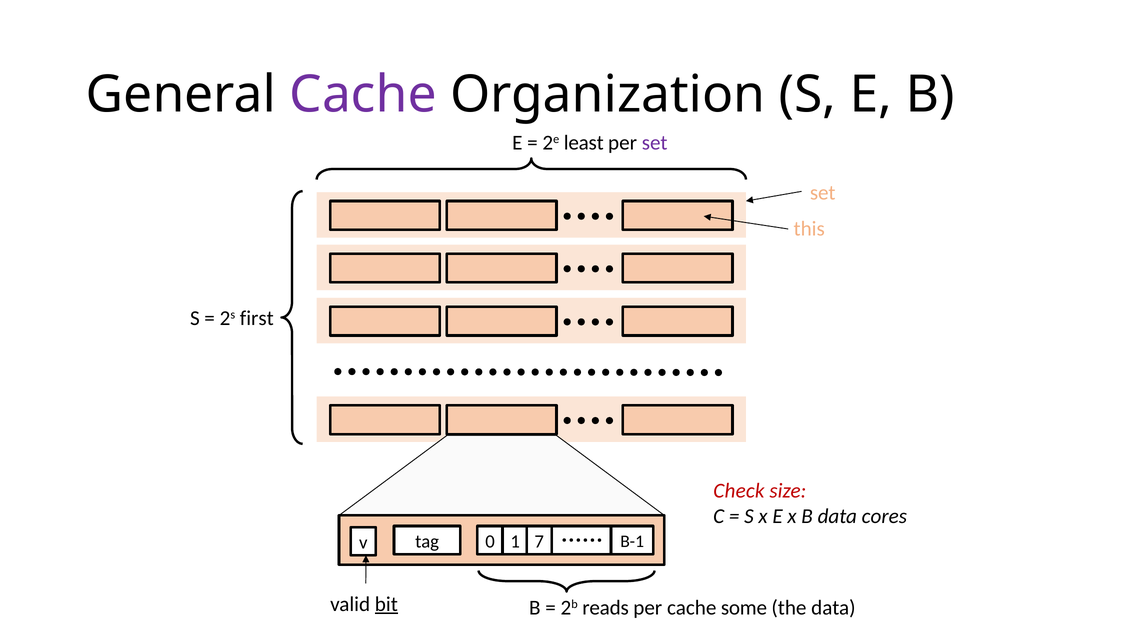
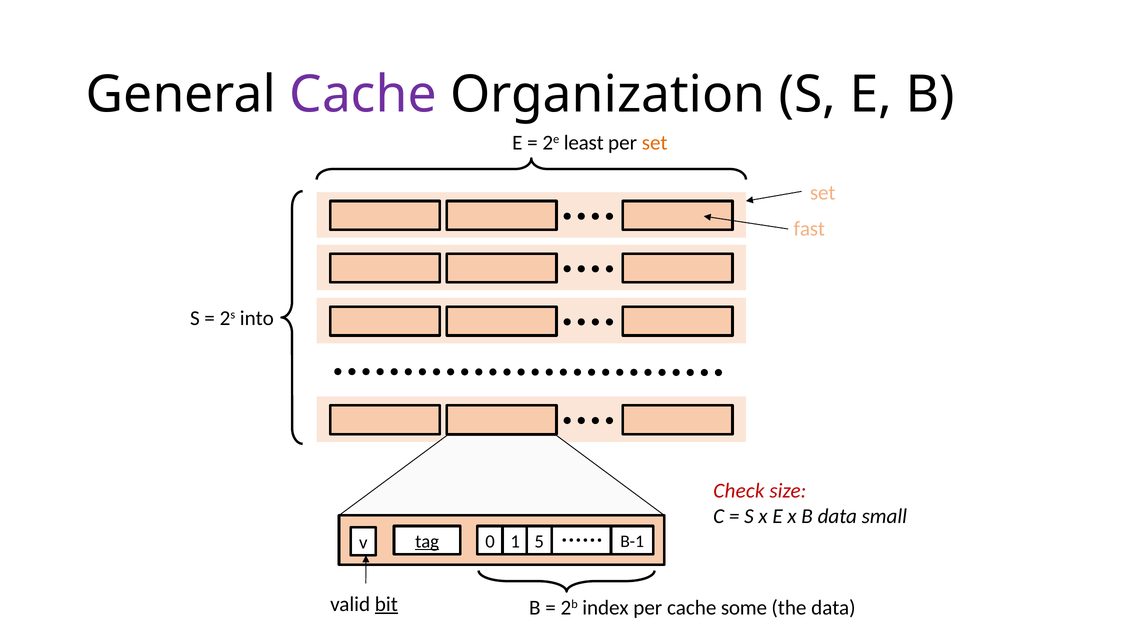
set at (655, 142) colour: purple -> orange
this: this -> fast
first: first -> into
cores: cores -> small
tag underline: none -> present
7: 7 -> 5
reads: reads -> index
